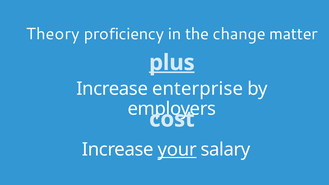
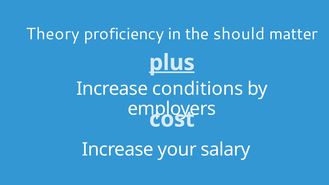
change: change -> should
enterprise: enterprise -> conditions
your underline: present -> none
